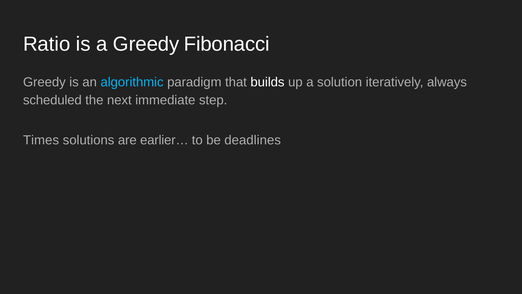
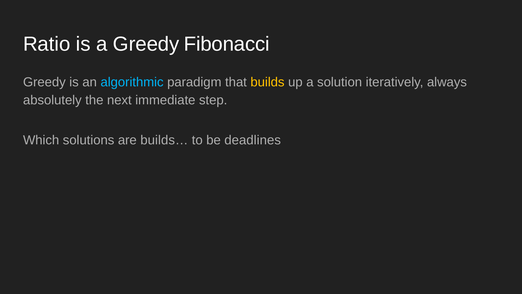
builds colour: white -> yellow
scheduled: scheduled -> absolutely
Times: Times -> Which
earlier…: earlier… -> builds…
